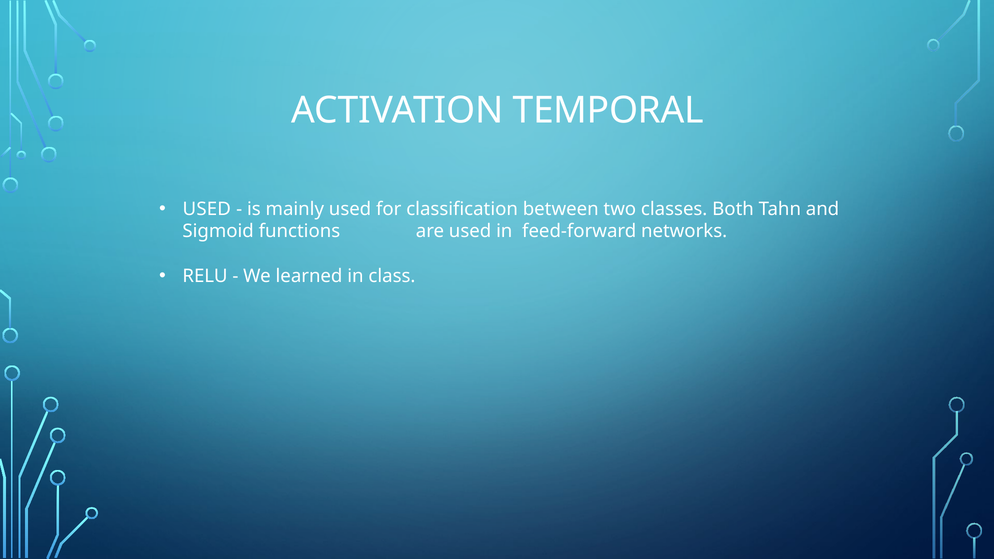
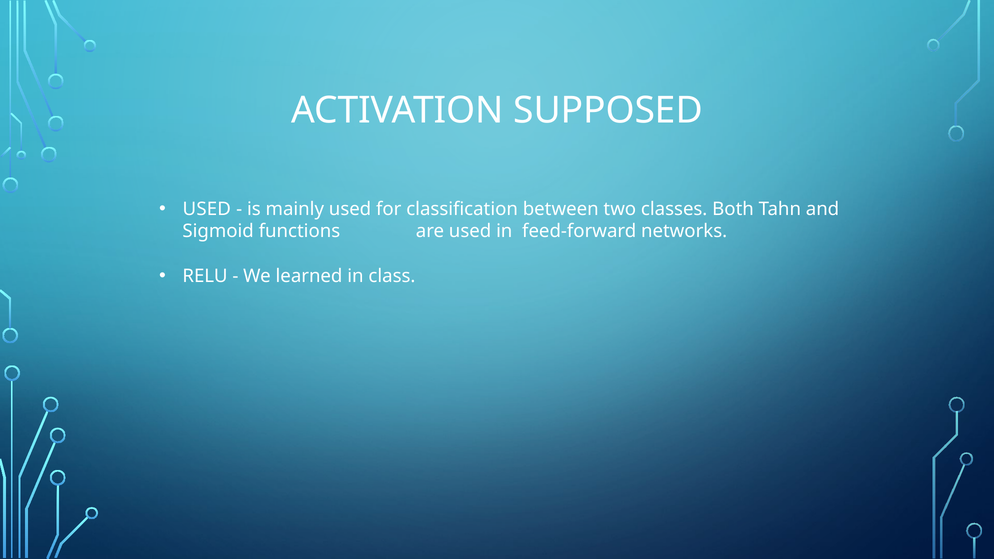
TEMPORAL: TEMPORAL -> SUPPOSED
